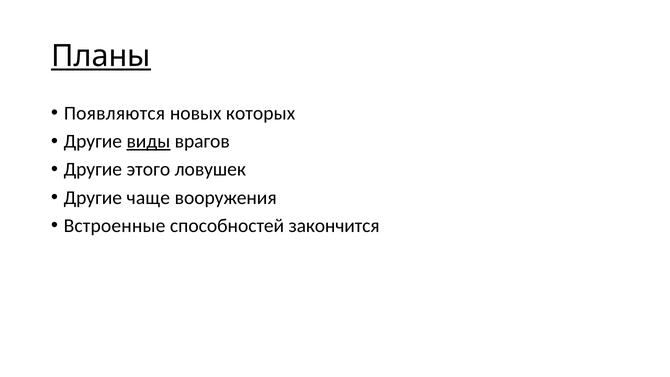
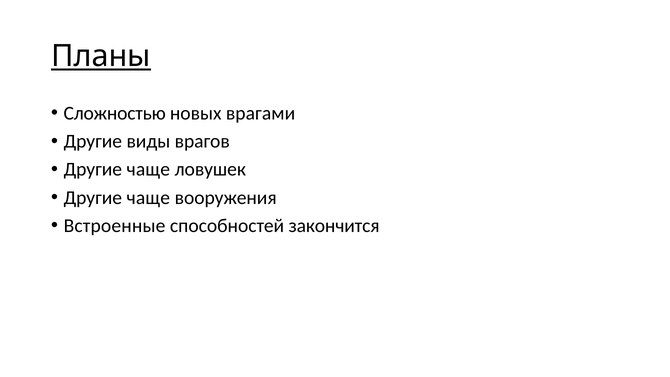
Появляются: Появляются -> Сложностью
которых: которых -> врагами
виды underline: present -> none
этого at (148, 169): этого -> чаще
